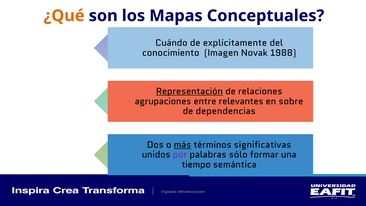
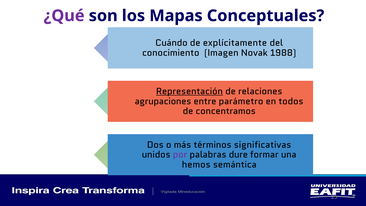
¿Qué colour: orange -> purple
relevantes: relevantes -> parámetro
sobre: sobre -> todos
dependencias: dependencias -> concentramos
más underline: present -> none
sólo: sólo -> dure
tiempo: tiempo -> hemos
